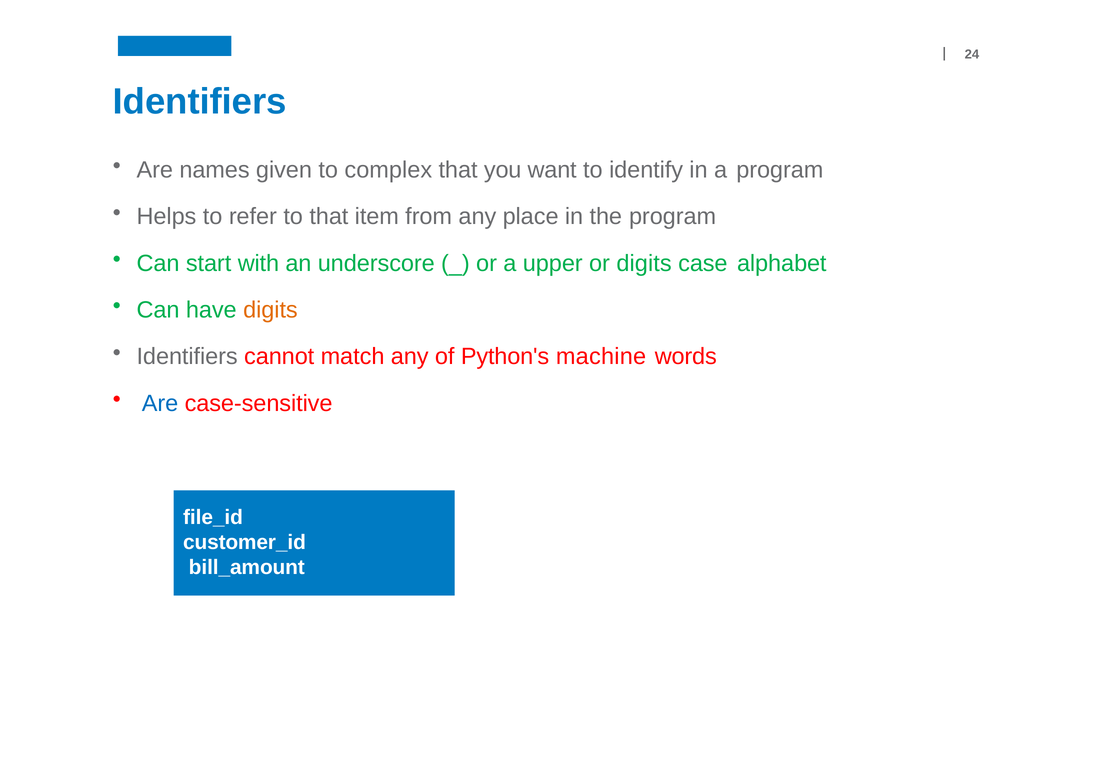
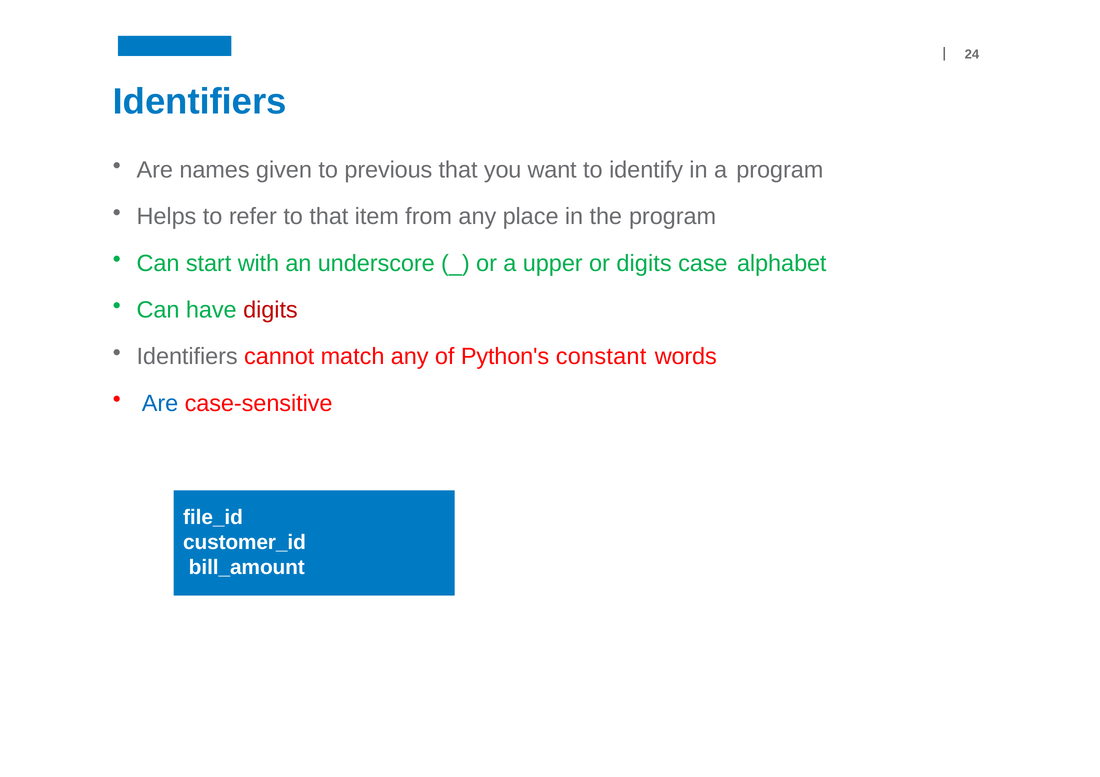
to complex: complex -> previous
digits at (270, 310) colour: orange -> red
machine: machine -> constant
